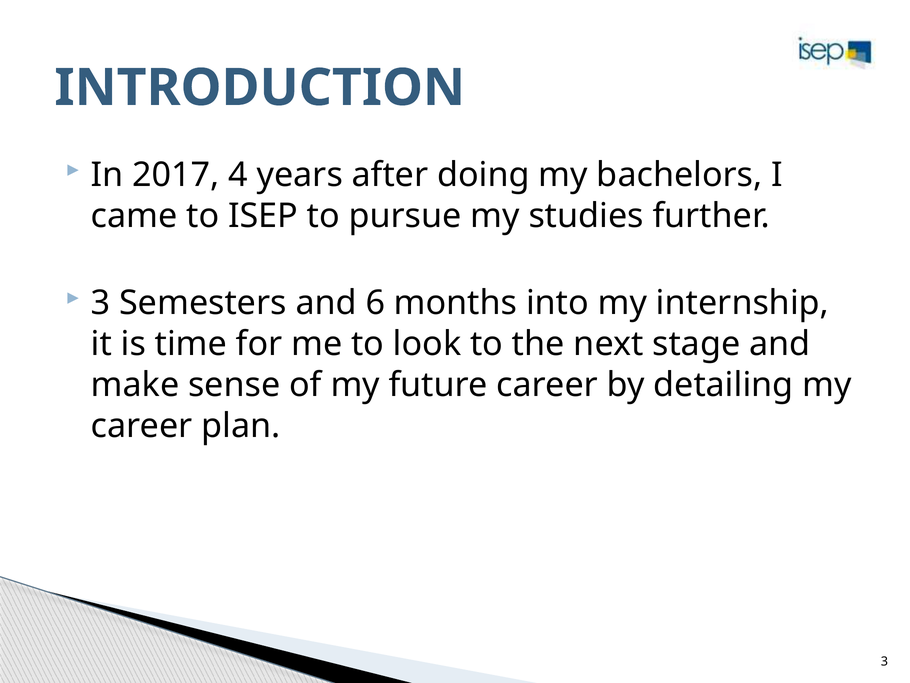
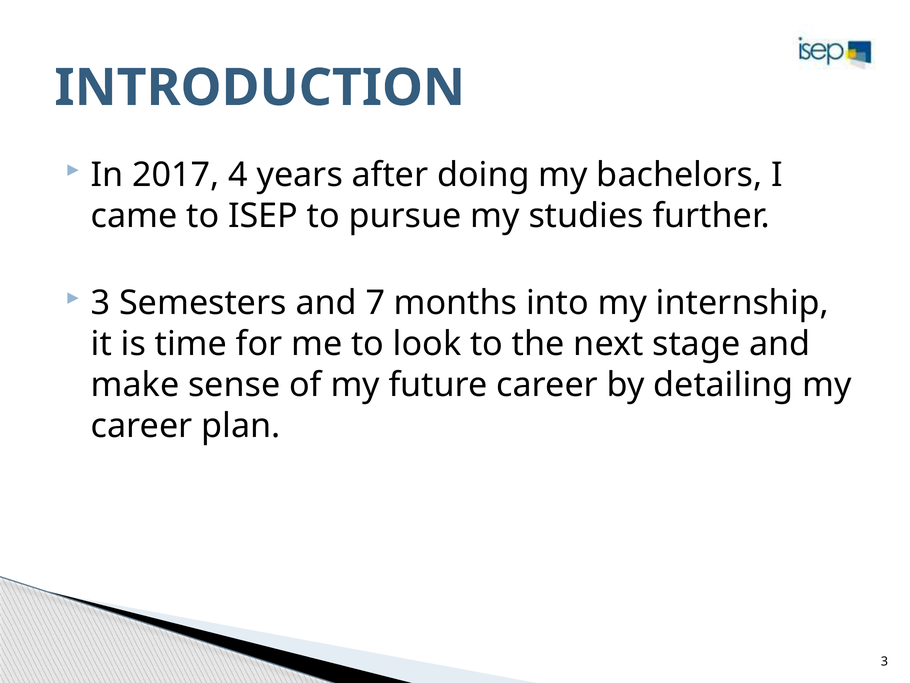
6: 6 -> 7
